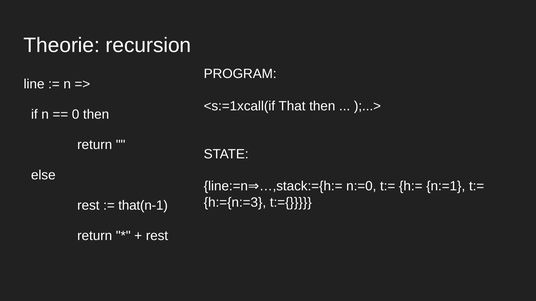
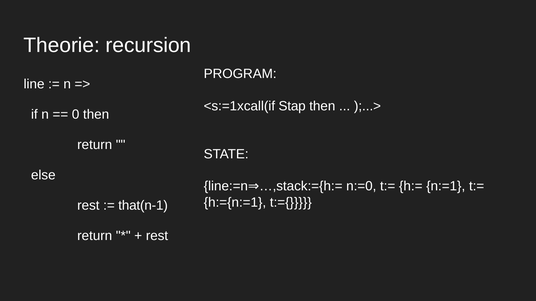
That: That -> Stap
h:={n:=3: h:={n:=3 -> h:={n:=1
